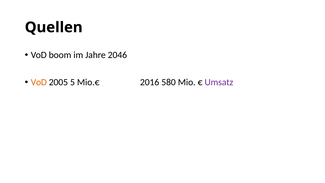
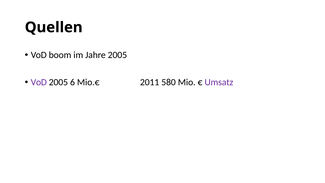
Jahre 2046: 2046 -> 2005
VoD at (39, 82) colour: orange -> purple
5: 5 -> 6
2016: 2016 -> 2011
